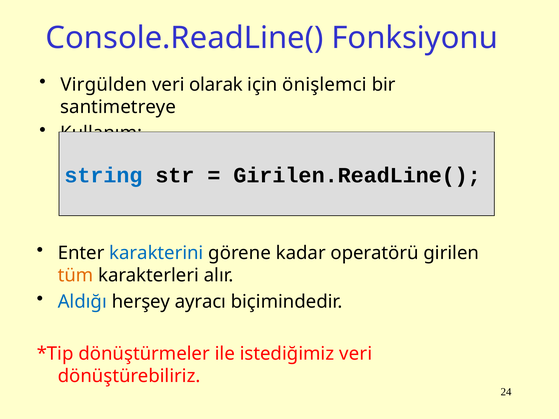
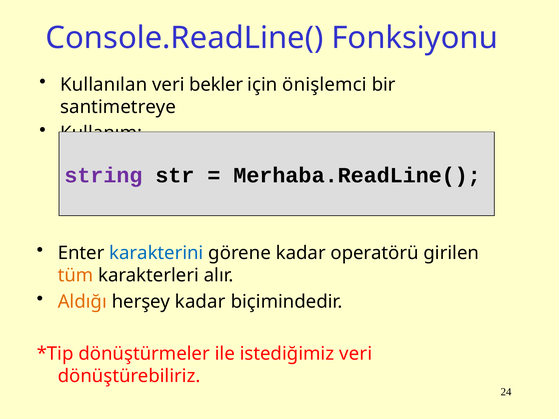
Virgülden: Virgülden -> Kullanılan
olarak: olarak -> bekler
string colour: blue -> purple
Girilen.ReadLine(: Girilen.ReadLine( -> Merhaba.ReadLine(
Aldığı colour: blue -> orange
herşey ayracı: ayracı -> kadar
